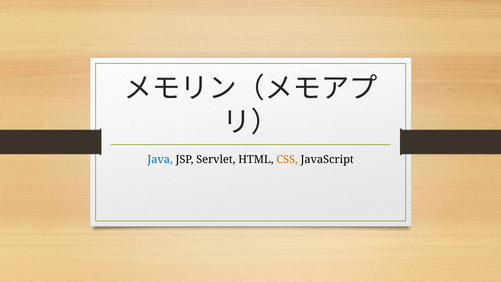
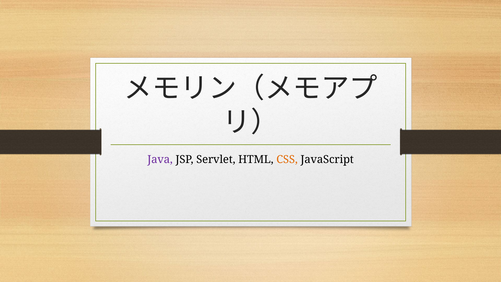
Java colour: blue -> purple
